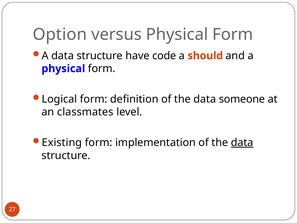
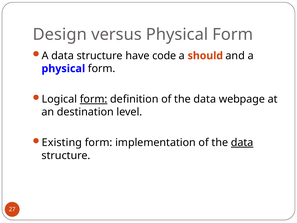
Option: Option -> Design
form at (94, 99) underline: none -> present
someone: someone -> webpage
classmates: classmates -> destination
